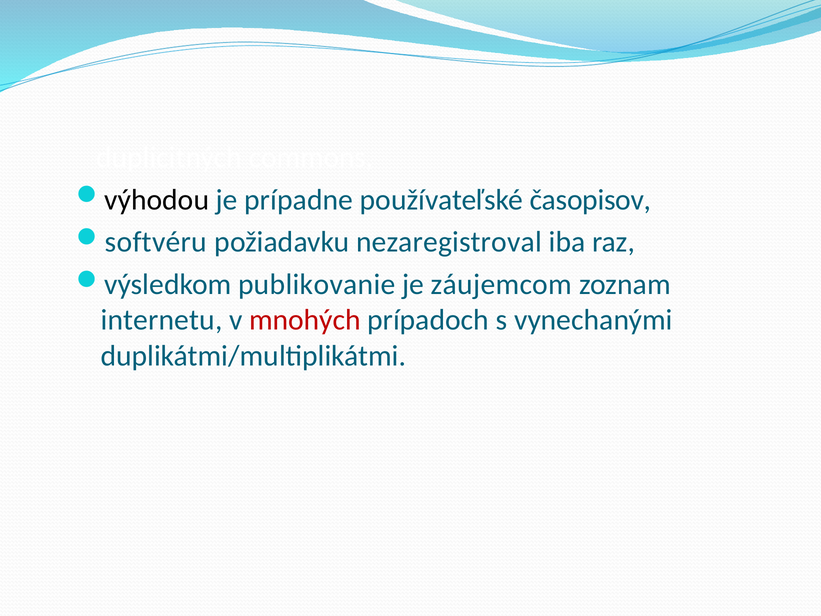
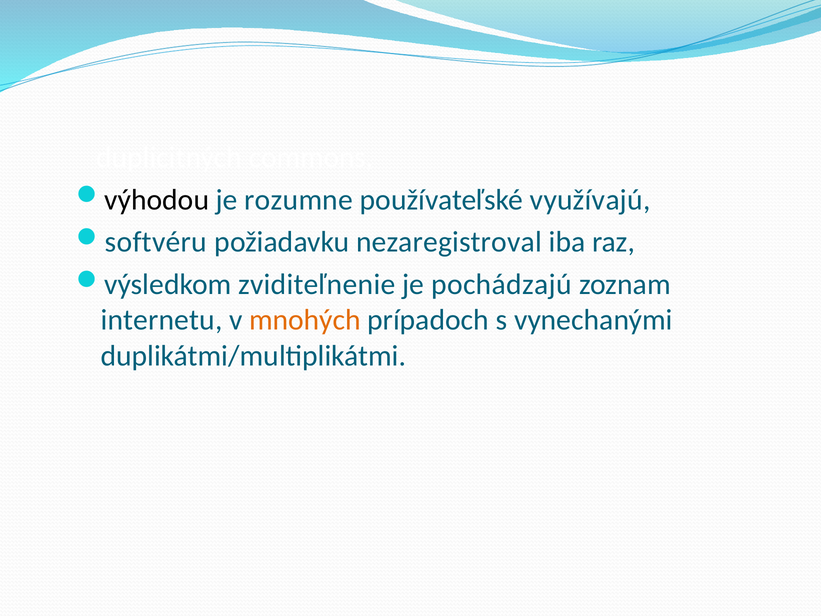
prípadne: prípadne -> rozumne
časopisov: časopisov -> využívajú
publikovanie: publikovanie -> zviditeľnenie
záujemcom: záujemcom -> pochádzajú
mnohých colour: red -> orange
